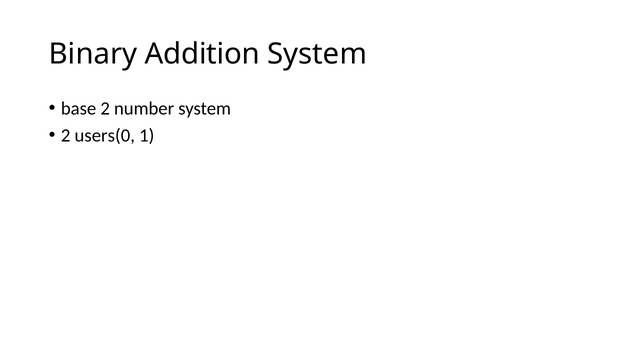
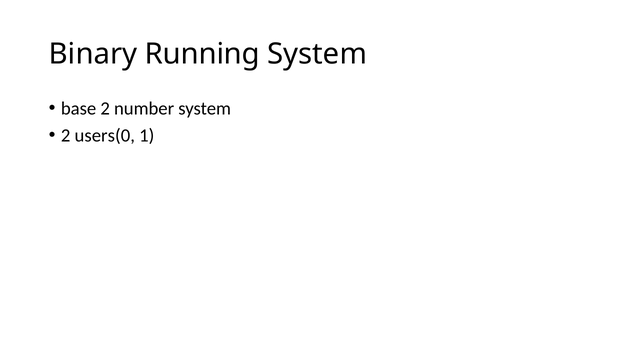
Addition: Addition -> Running
